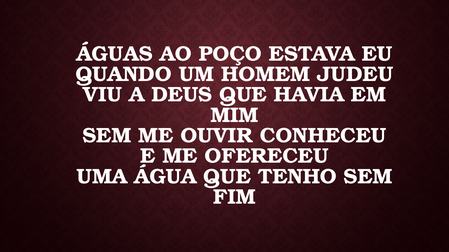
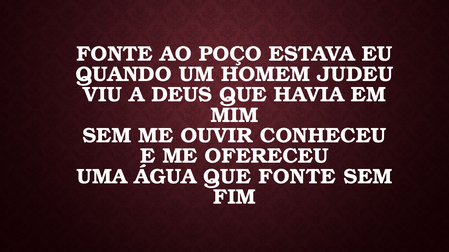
ÁGUAS at (114, 54): ÁGUAS -> FONTE
QUE TENHO: TENHO -> FONTE
